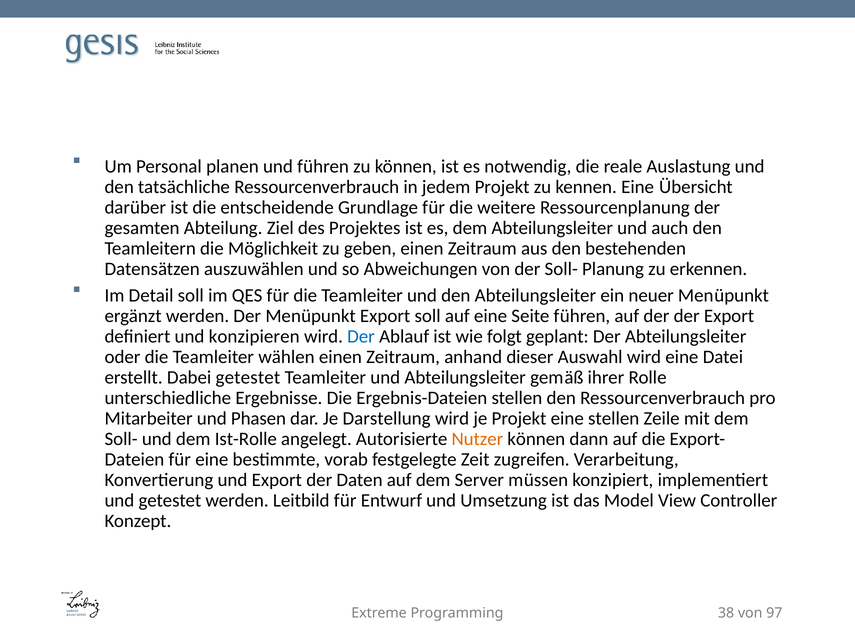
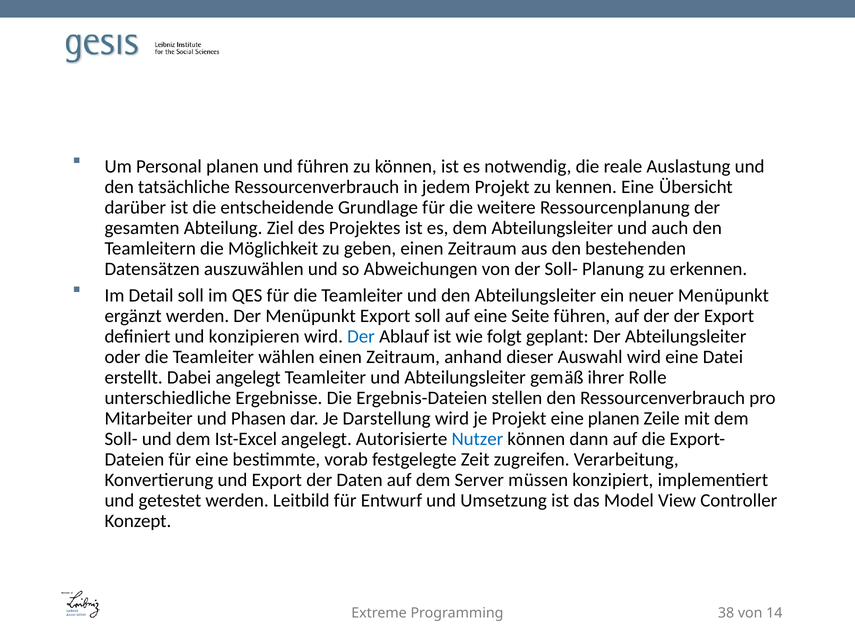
Dabei getestet: getestet -> angelegt
eine stellen: stellen -> planen
Ist-Rolle: Ist-Rolle -> Ist-Excel
Nutzer colour: orange -> blue
97: 97 -> 14
